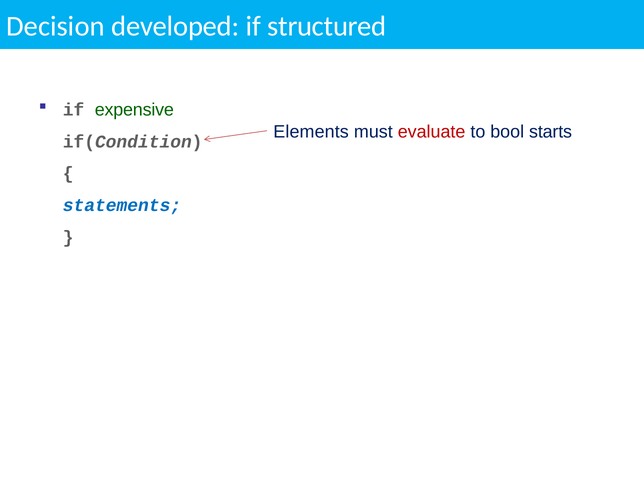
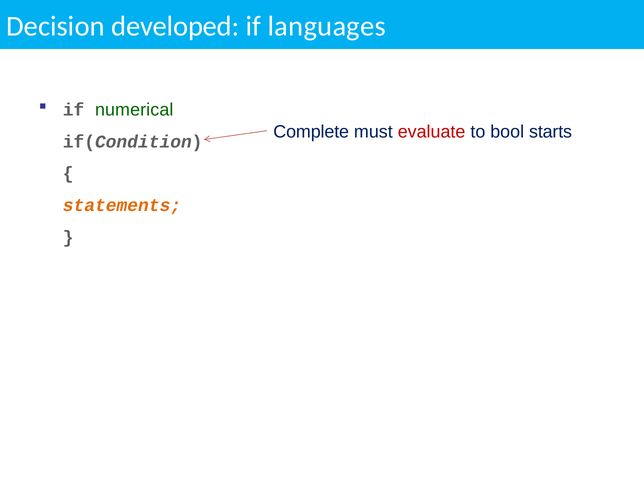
structured: structured -> languages
expensive: expensive -> numerical
Elements: Elements -> Complete
statements colour: blue -> orange
